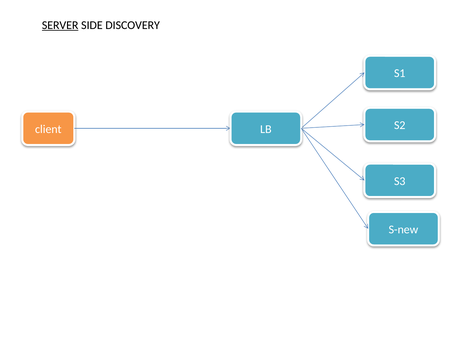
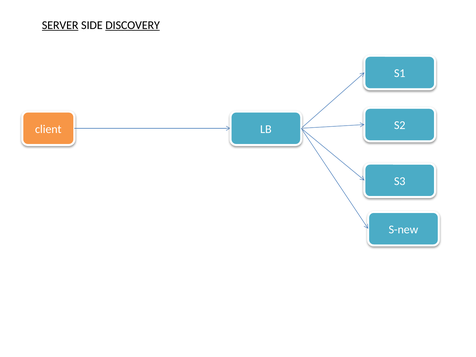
DISCOVERY underline: none -> present
